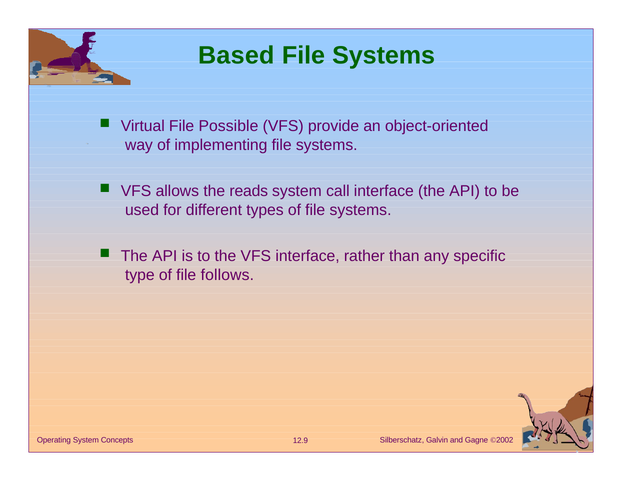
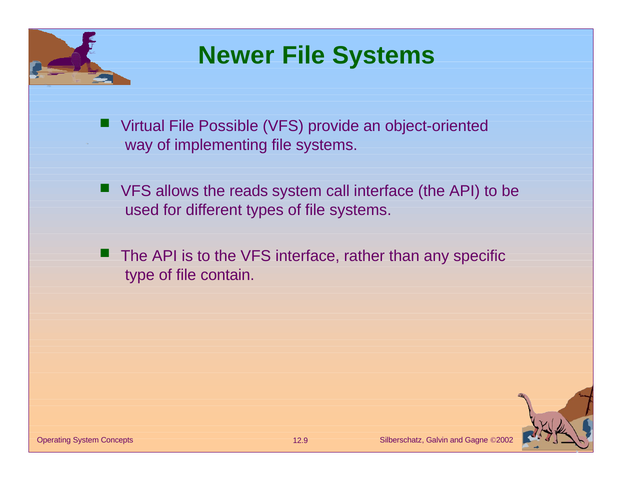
Based: Based -> Newer
follows: follows -> contain
